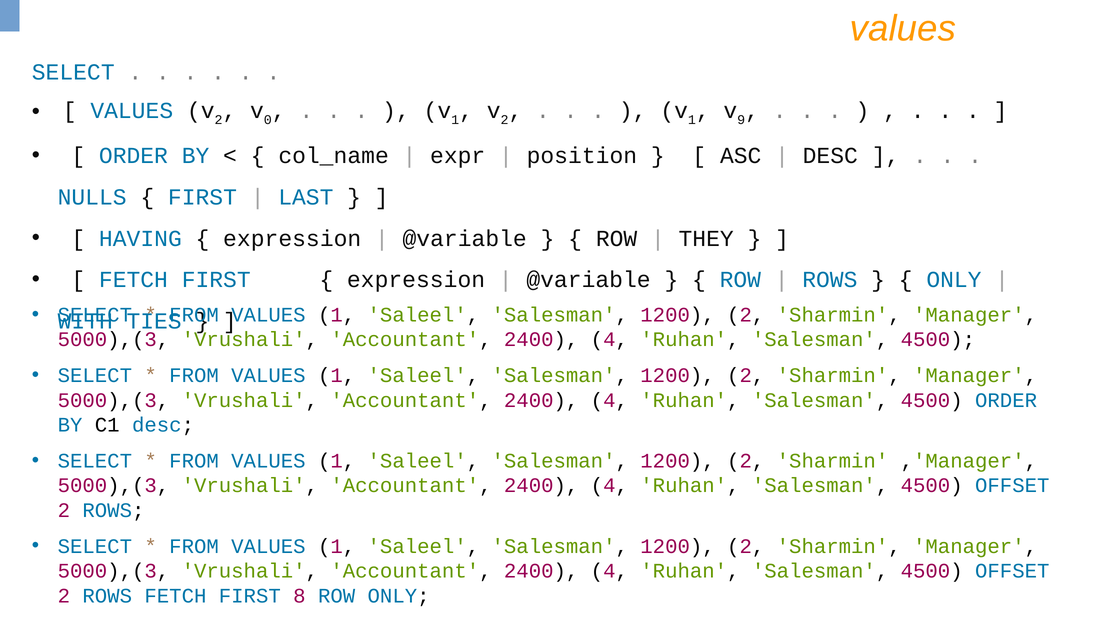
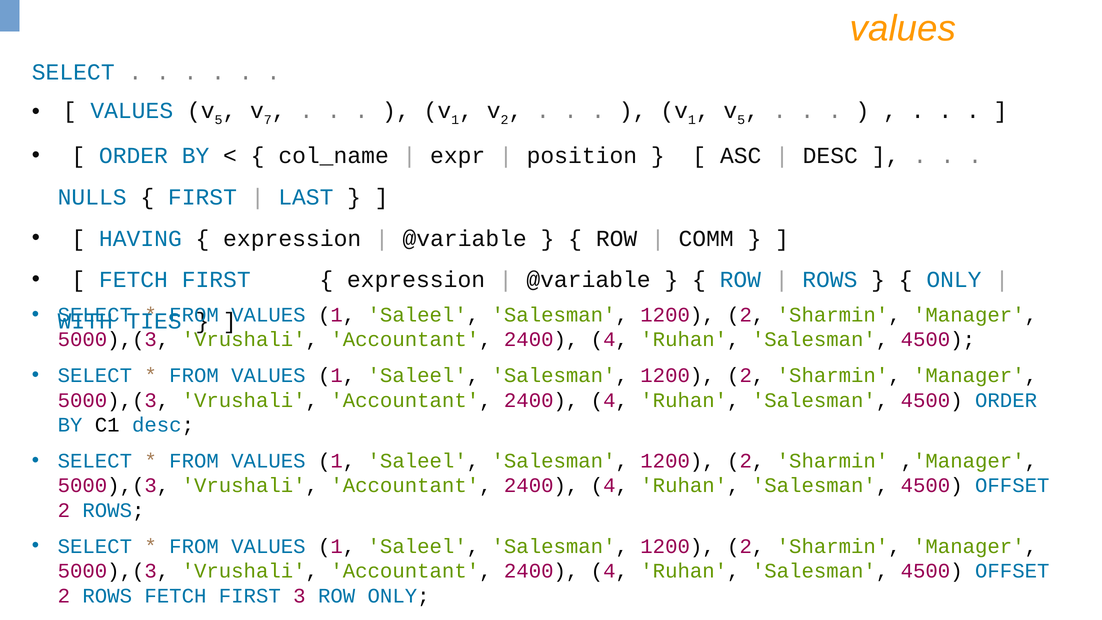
2 at (219, 120): 2 -> 5
0: 0 -> 7
9 at (741, 120): 9 -> 5
THEY: THEY -> COMM
8: 8 -> 3
